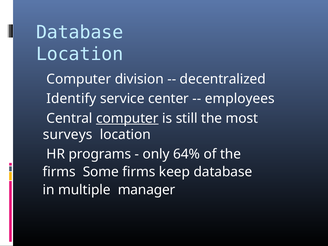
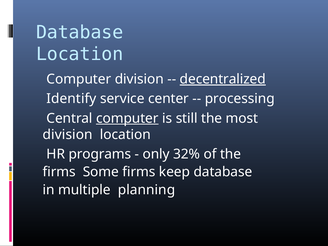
decentralized underline: none -> present
employees: employees -> processing
surveys at (68, 135): surveys -> division
64%: 64% -> 32%
manager: manager -> planning
